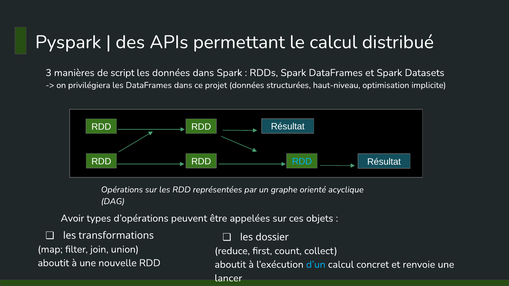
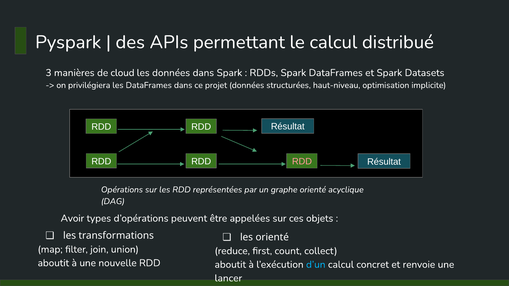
script: script -> cloud
RDD at (302, 162) colour: light blue -> pink
les dossier: dossier -> orienté
